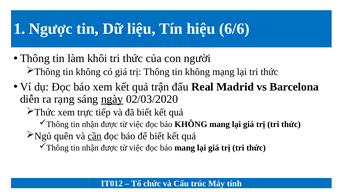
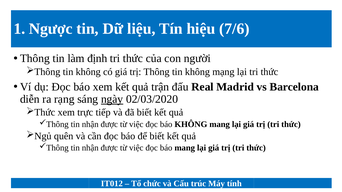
6/6: 6/6 -> 7/6
khôi: khôi -> định
cần underline: present -> none
